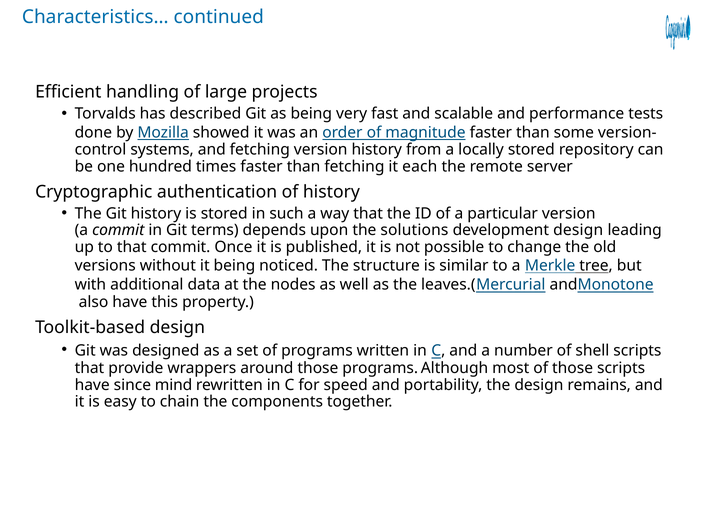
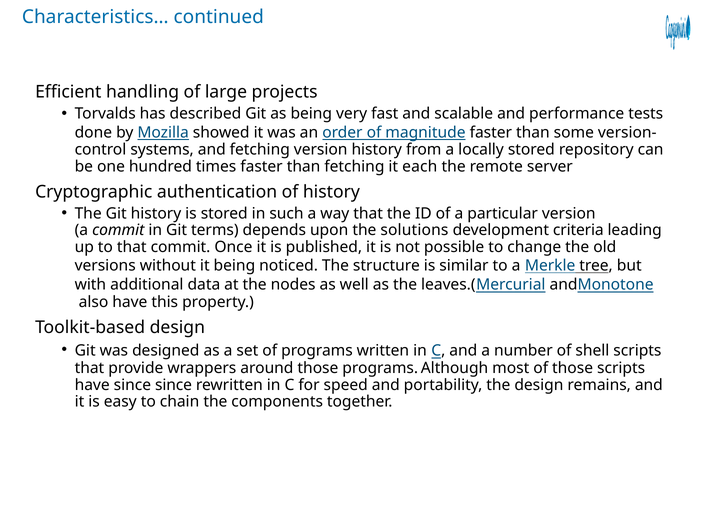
development design: design -> criteria
since mind: mind -> since
